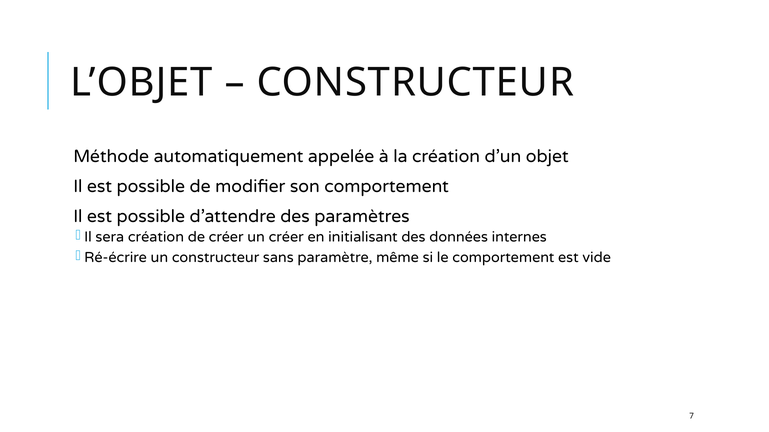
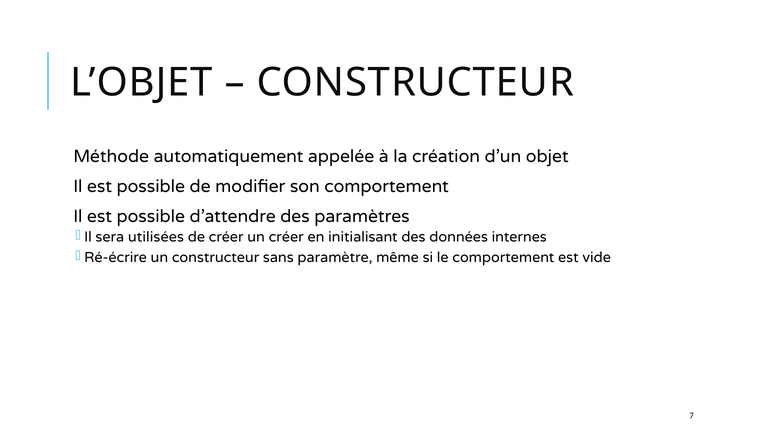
sera création: création -> utilisées
